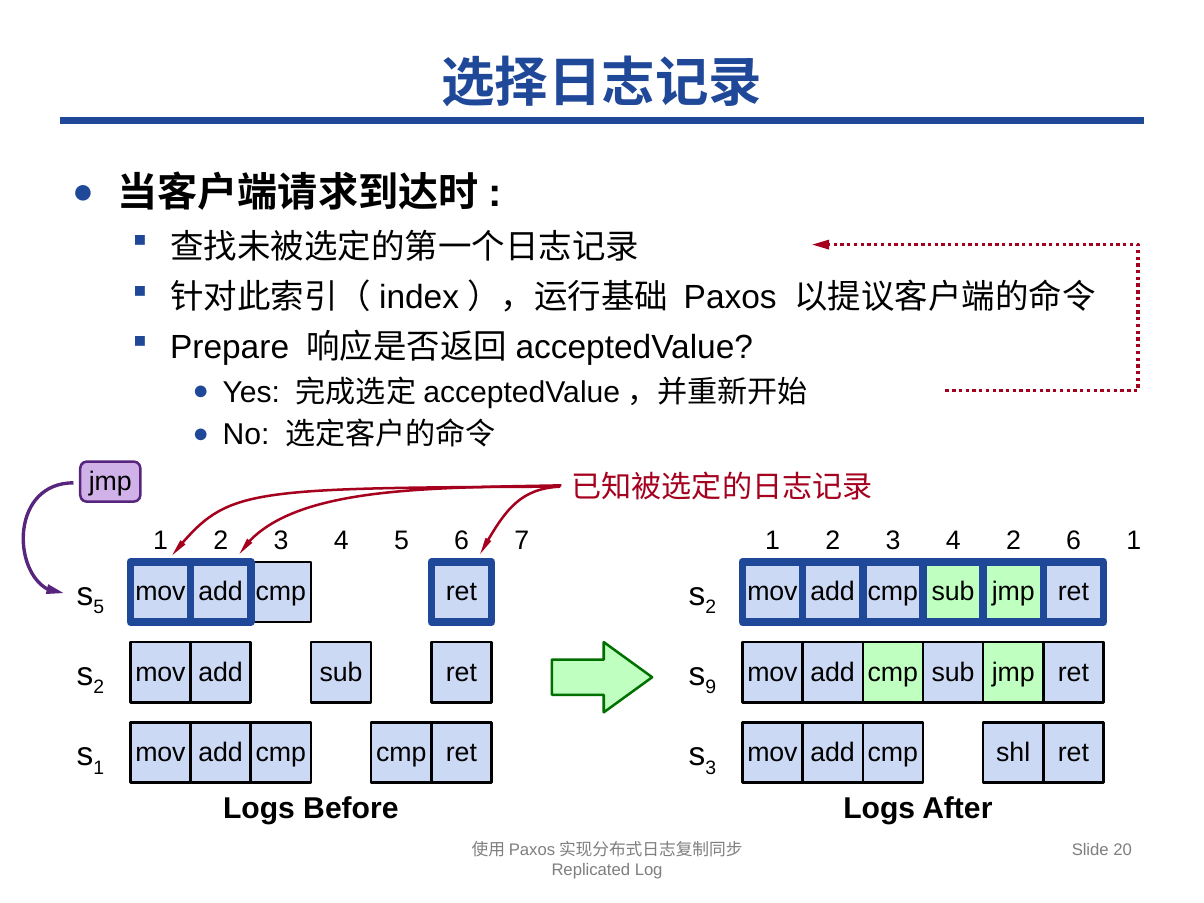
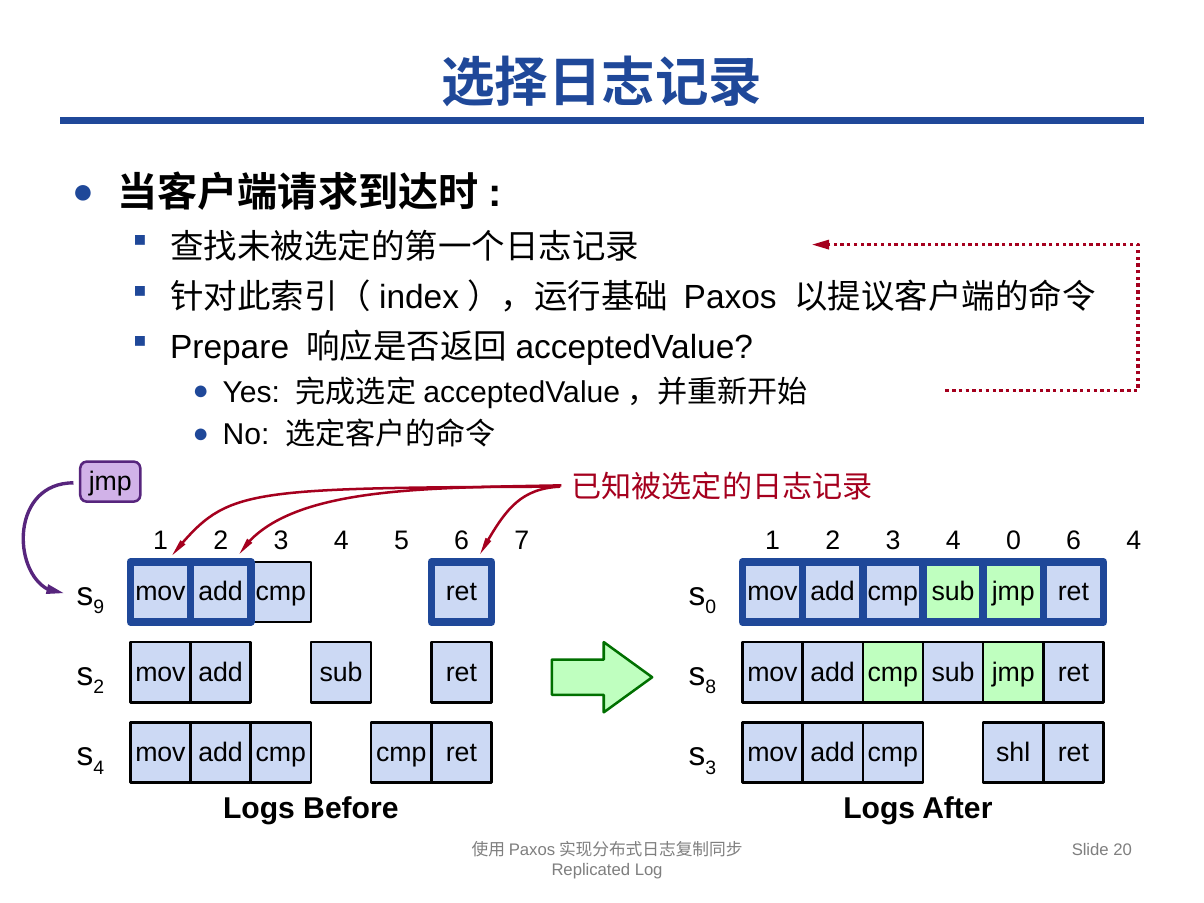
4 2: 2 -> 0
6 1: 1 -> 4
5 at (99, 607): 5 -> 9
2 at (711, 607): 2 -> 0
9: 9 -> 8
1 at (99, 768): 1 -> 4
